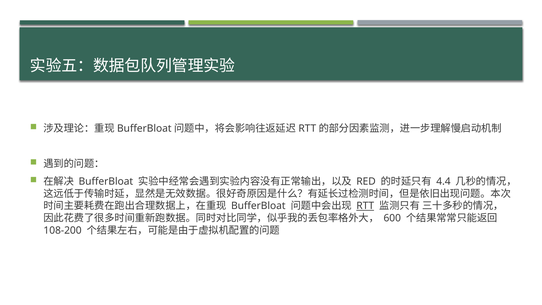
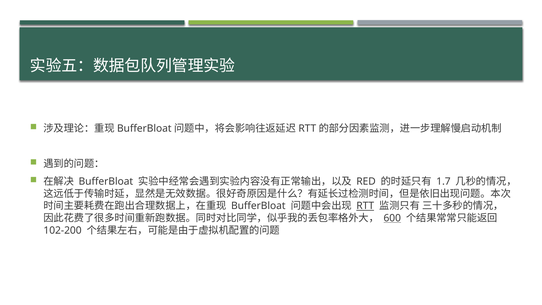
4.4: 4.4 -> 1.7
600 underline: none -> present
108-200: 108-200 -> 102-200
